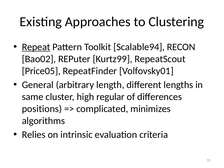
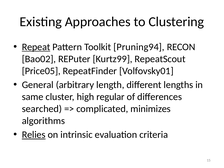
Scalable94: Scalable94 -> Pruning94
positions: positions -> searched
Relies underline: none -> present
